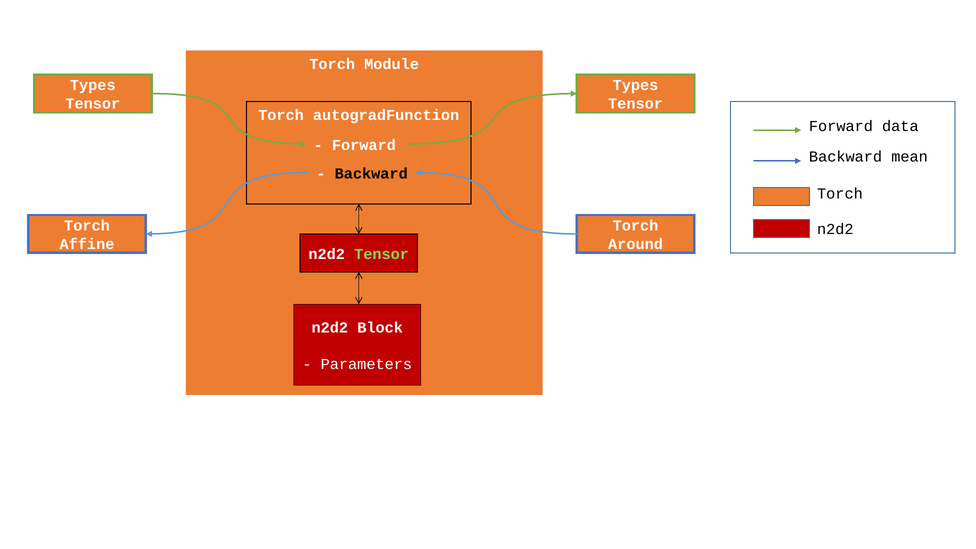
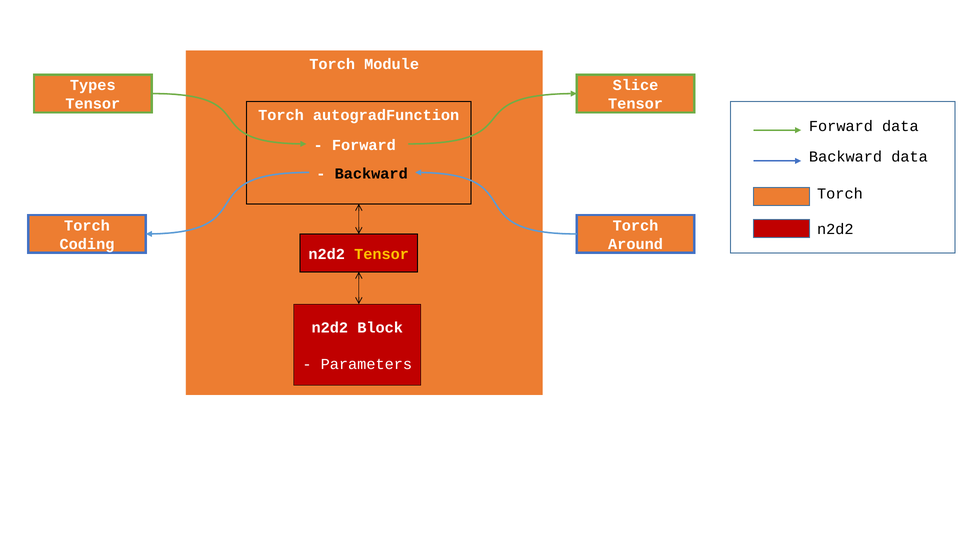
Types at (636, 85): Types -> Slice
Backward mean: mean -> data
Affine: Affine -> Coding
Tensor at (382, 254) colour: light green -> yellow
